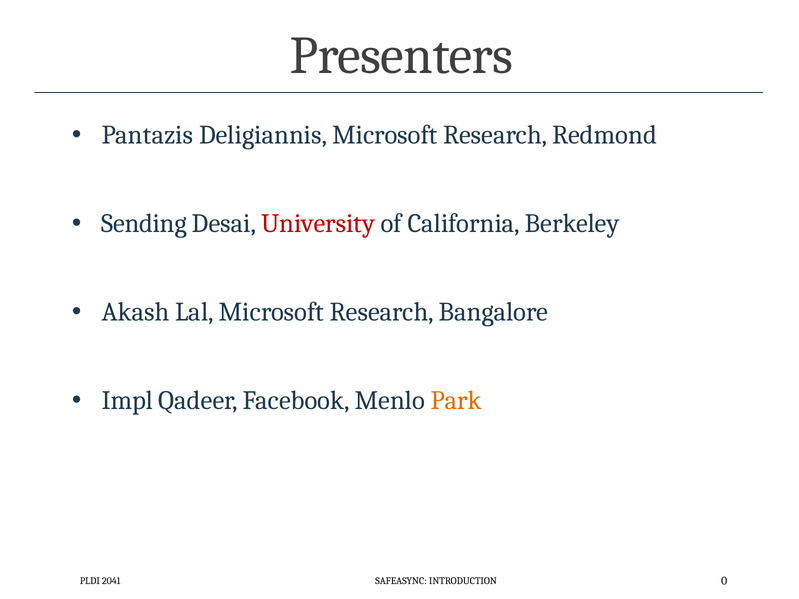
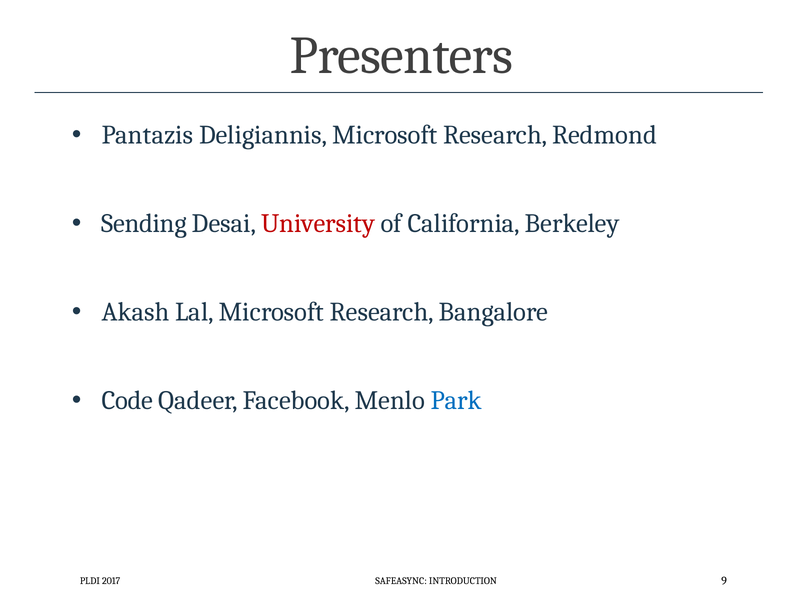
Impl: Impl -> Code
Park colour: orange -> blue
0: 0 -> 9
2041: 2041 -> 2017
